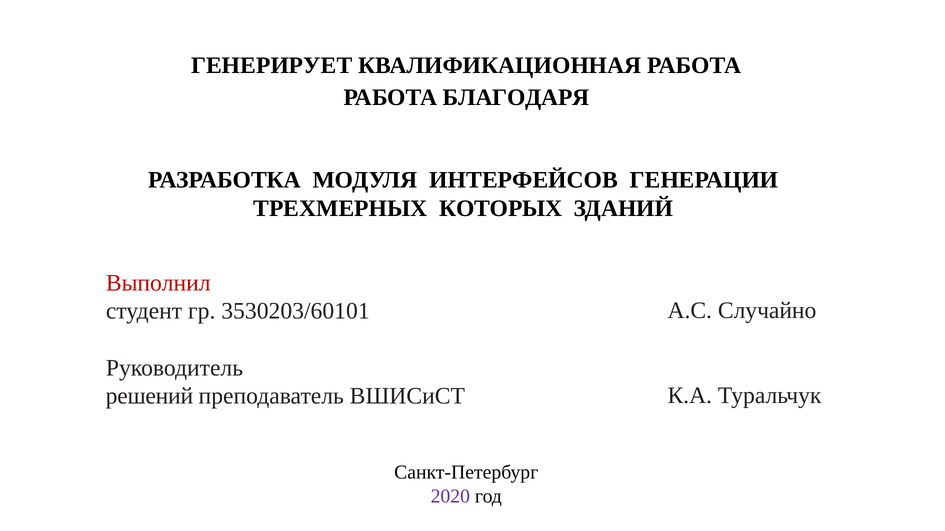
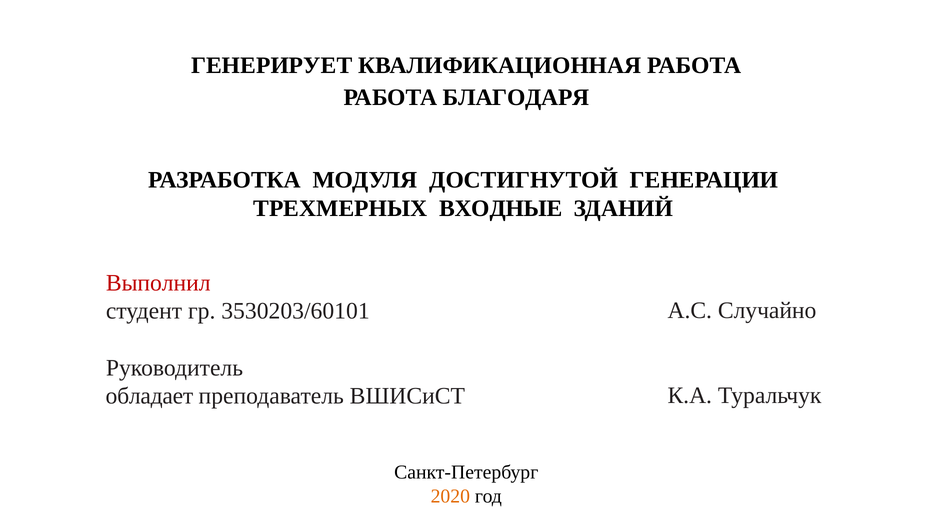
ИНТЕРФЕЙСОВ: ИНТЕРФЕЙСОВ -> ДОСТИГНУТОЙ
КОТОРЫХ: КОТОРЫХ -> ВХОДНЫЕ
решений: решений -> обладает
2020 colour: purple -> orange
